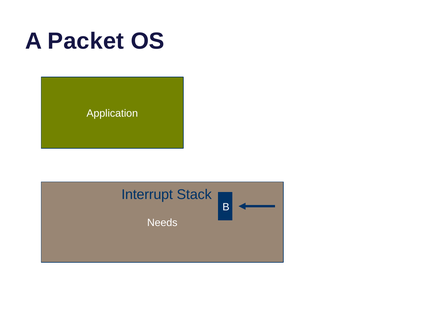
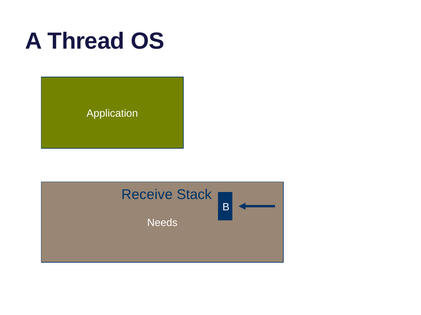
Packet: Packet -> Thread
Interrupt: Interrupt -> Receive
